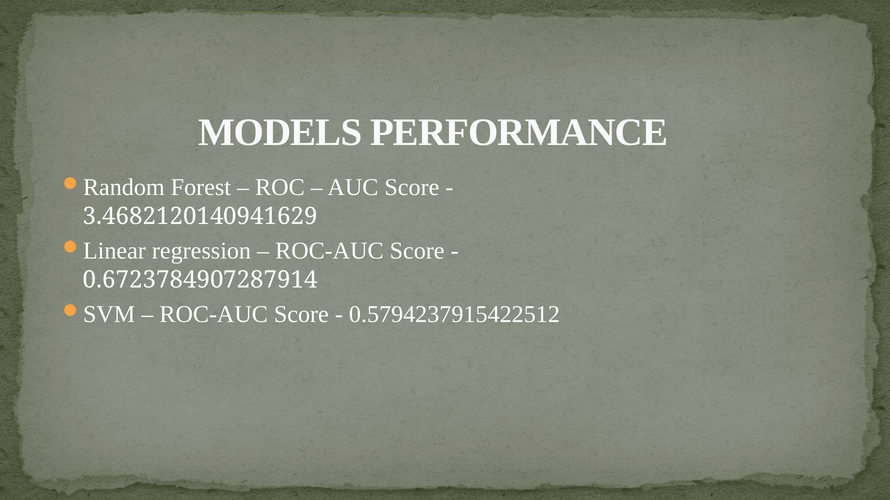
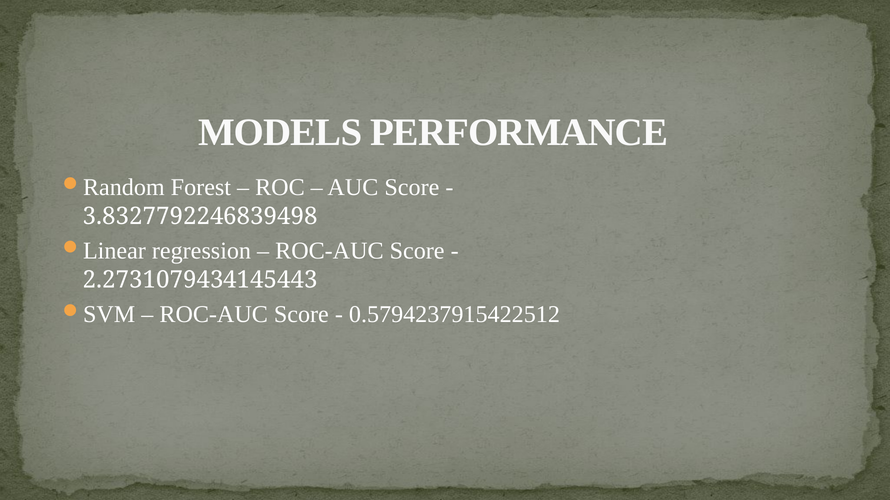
3.4682120140941629: 3.4682120140941629 -> 3.8327792246839498
0.6723784907287914: 0.6723784907287914 -> 2.2731079434145443
